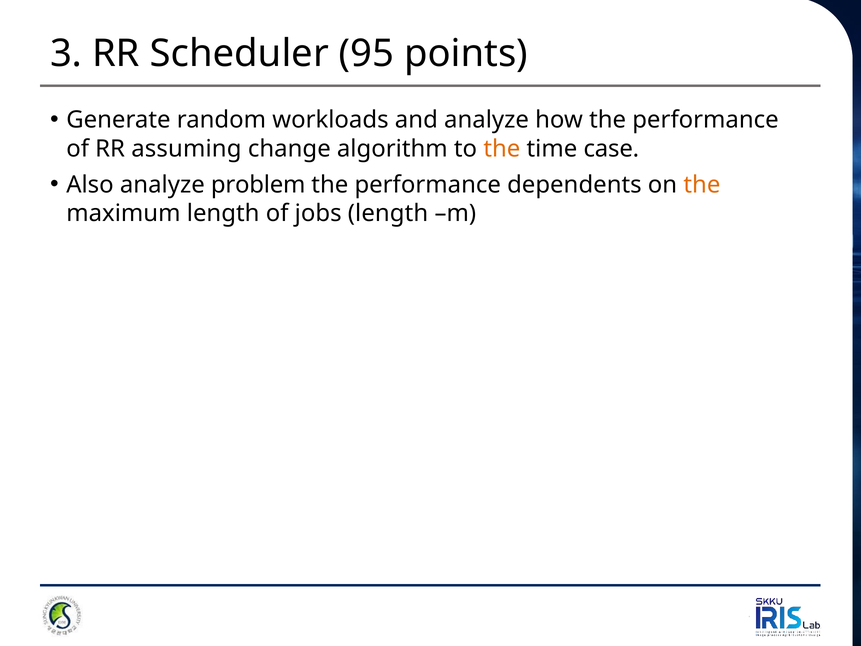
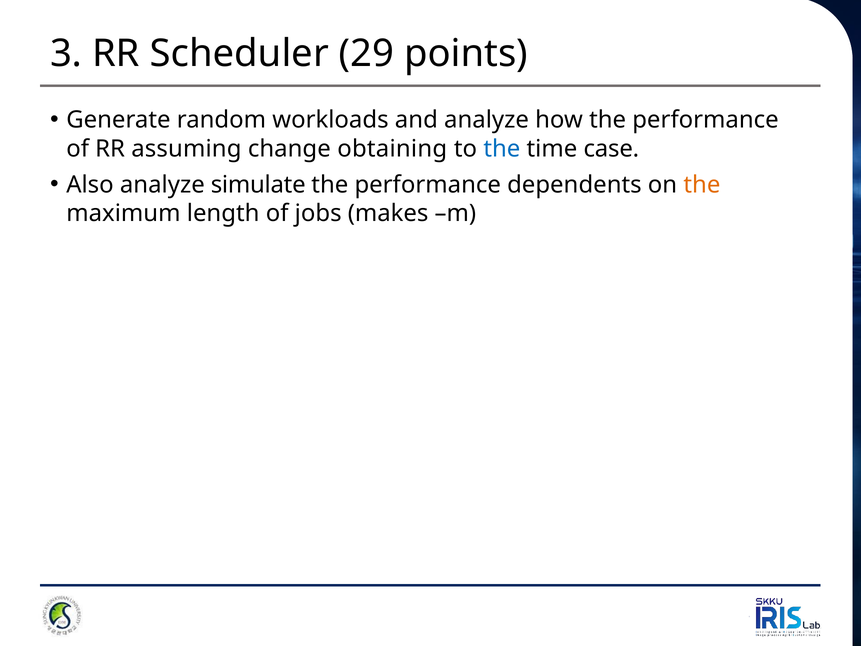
95: 95 -> 29
algorithm: algorithm -> obtaining
the at (502, 149) colour: orange -> blue
problem: problem -> simulate
jobs length: length -> makes
